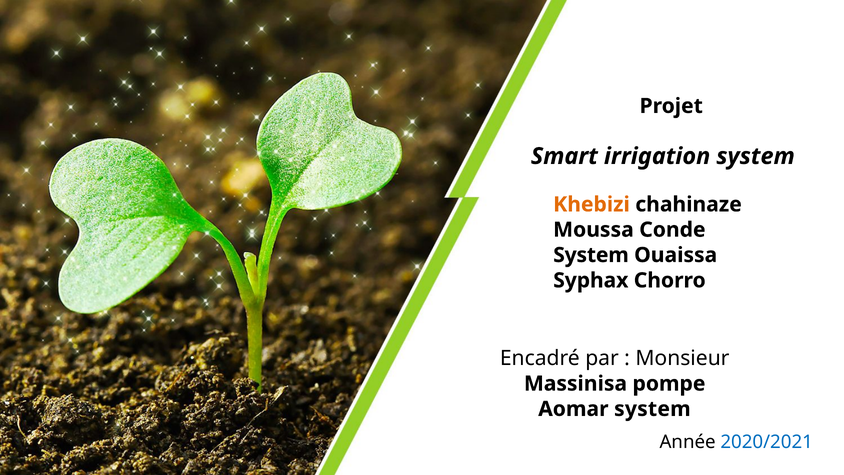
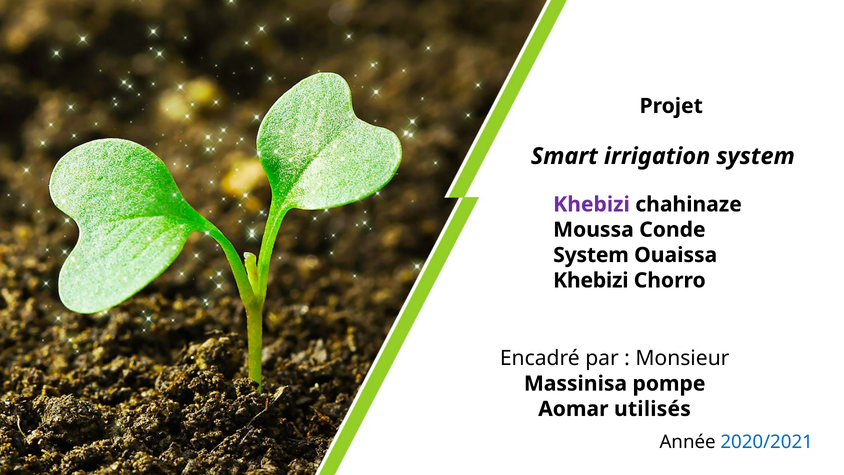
Khebizi at (592, 204) colour: orange -> purple
Syphax at (591, 280): Syphax -> Khebizi
Aomar system: system -> utilisés
